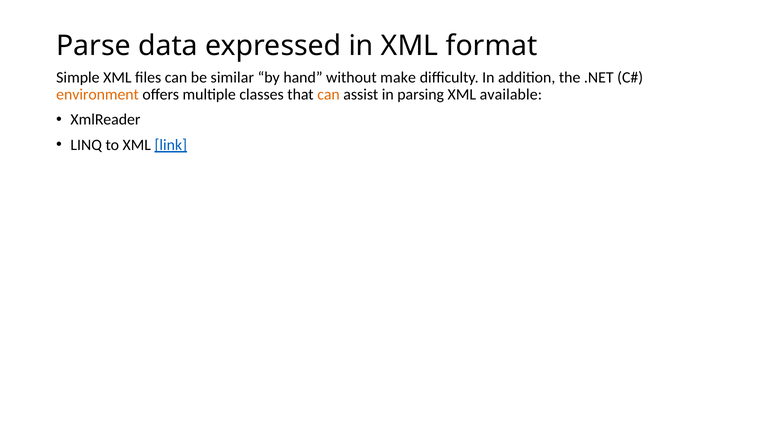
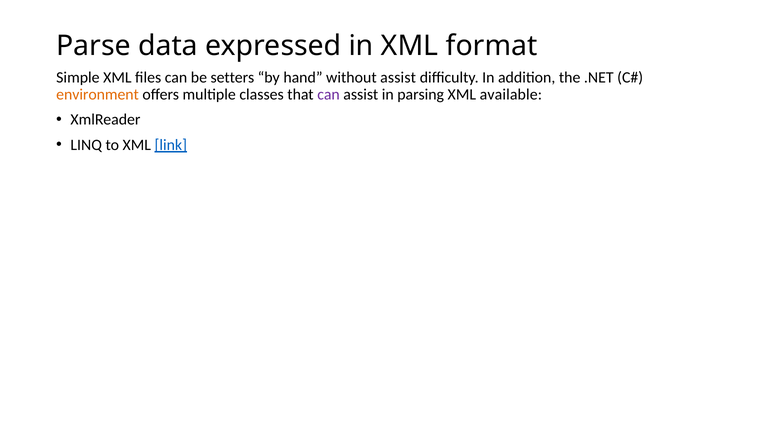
similar: similar -> setters
without make: make -> assist
can at (328, 95) colour: orange -> purple
